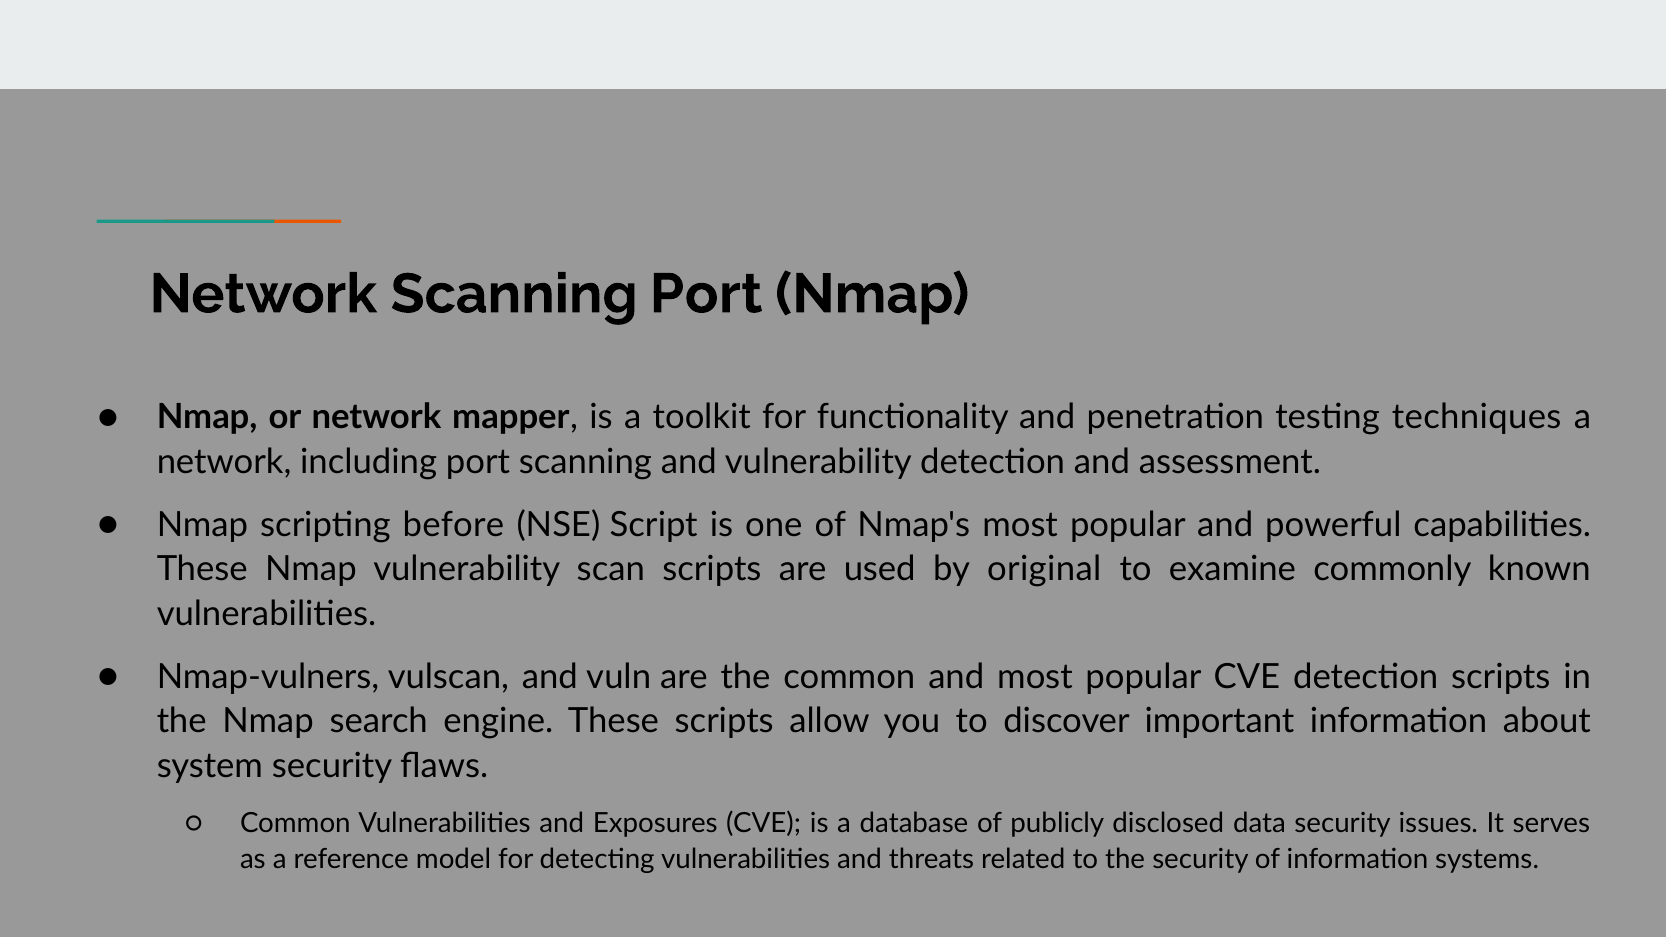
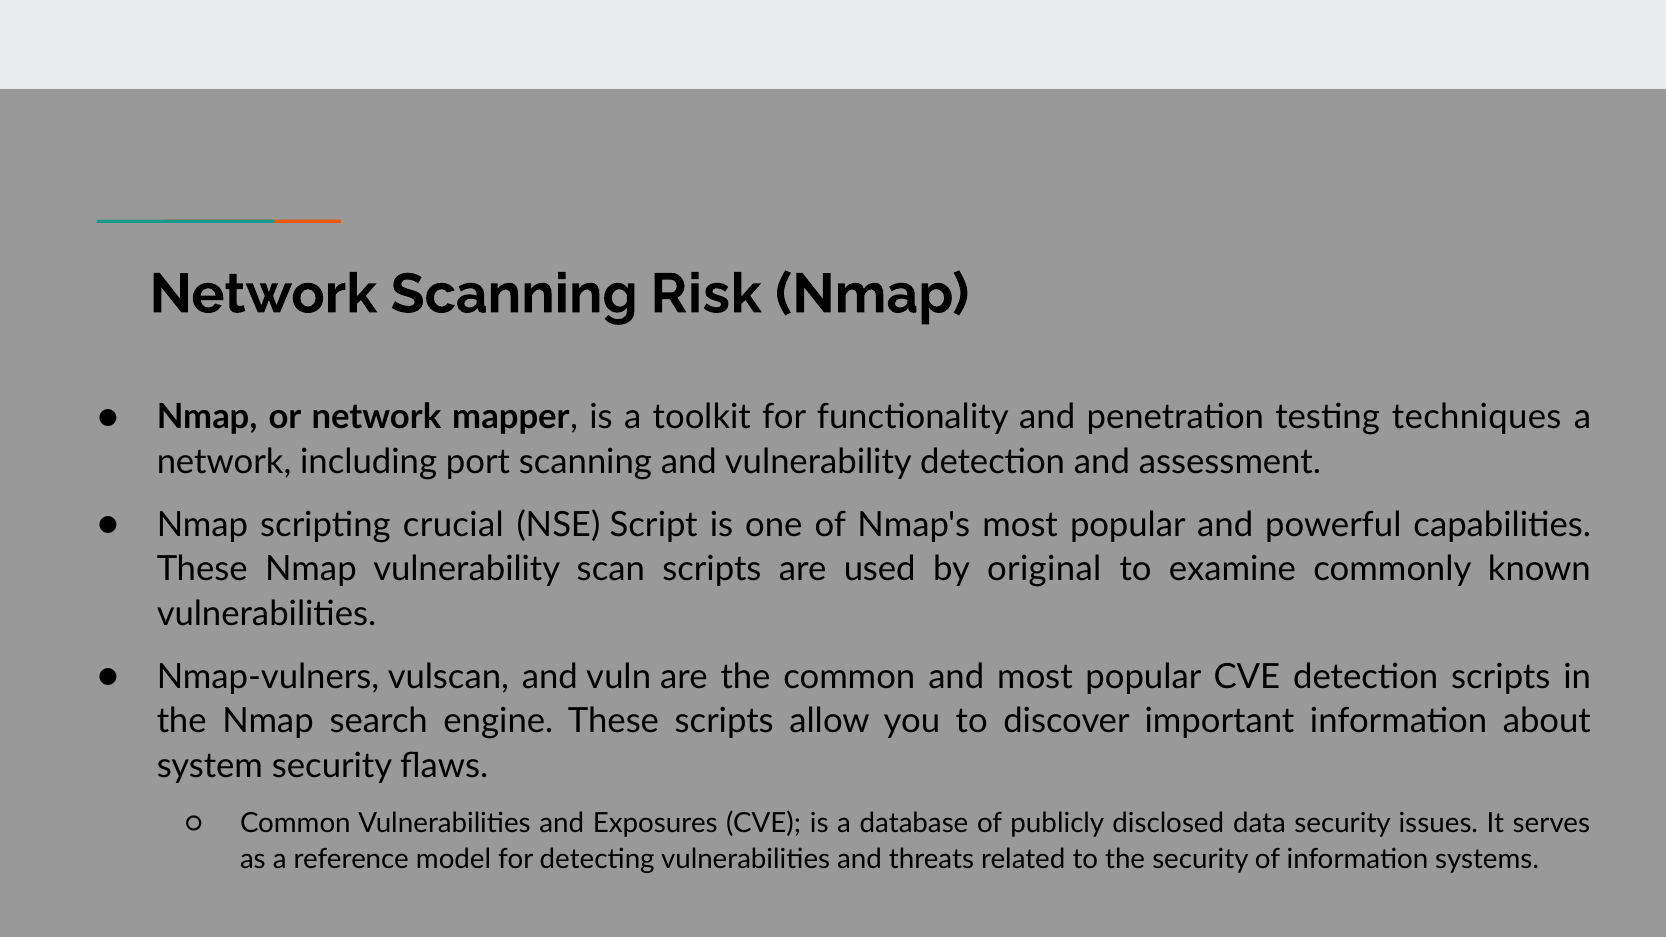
Scanning Port: Port -> Risk
before: before -> crucial
